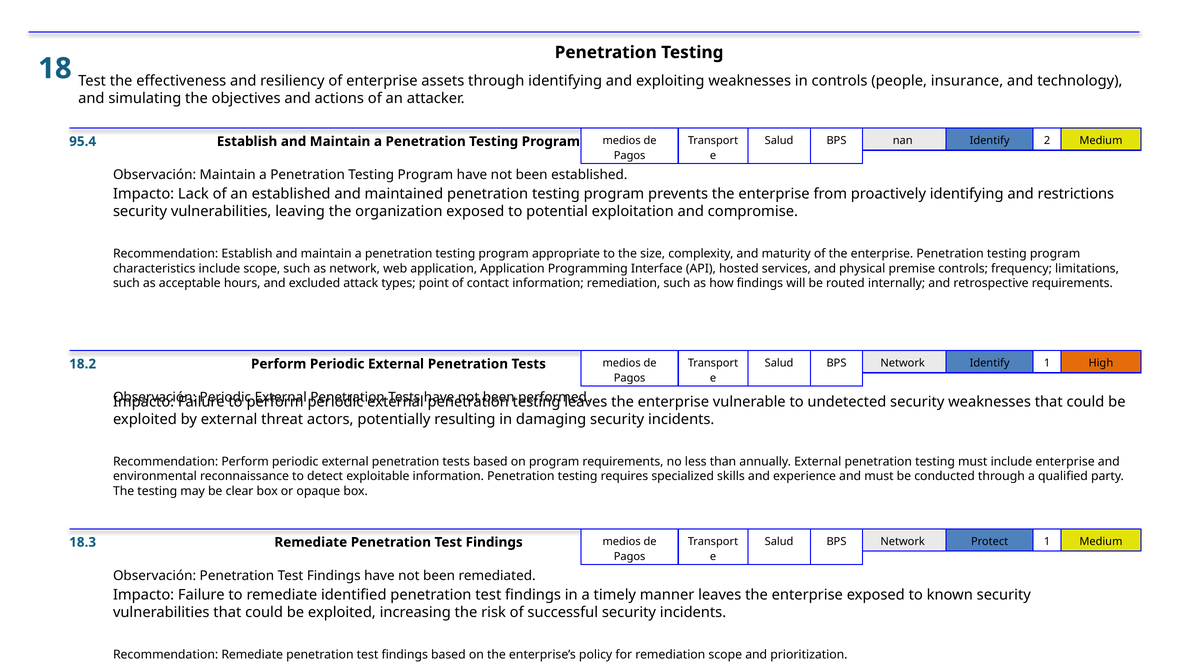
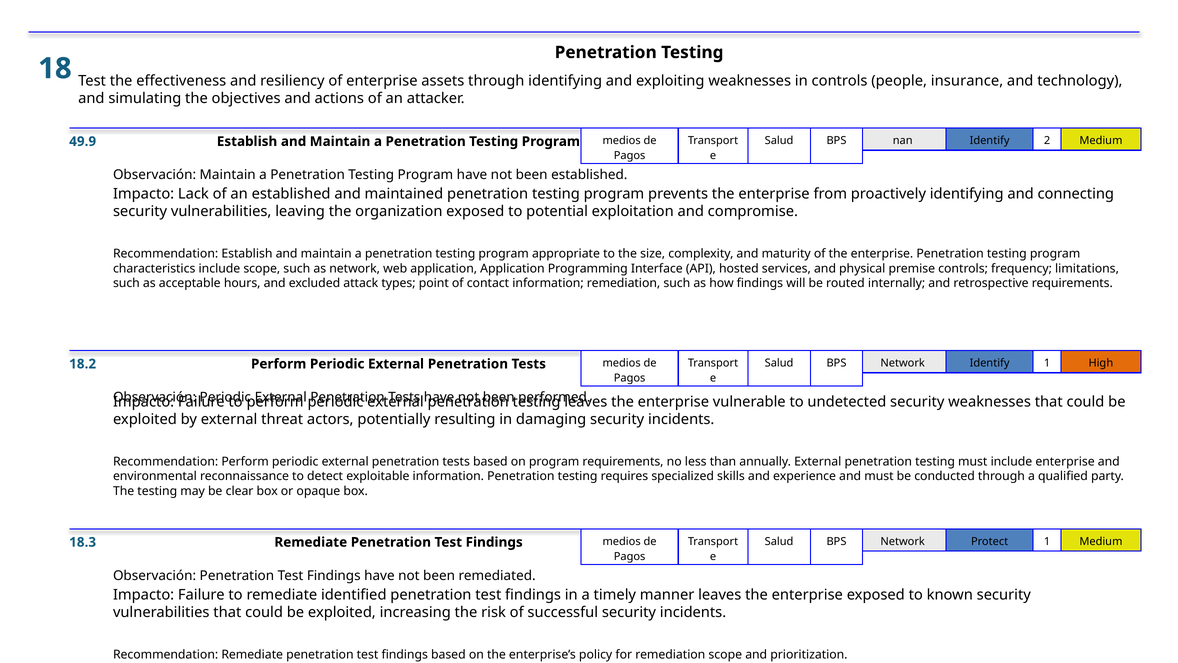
95.4: 95.4 -> 49.9
restrictions: restrictions -> connecting
